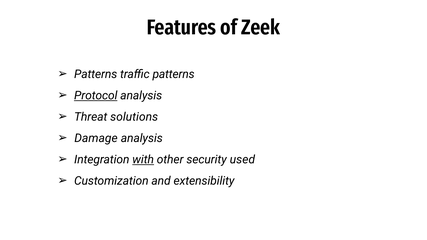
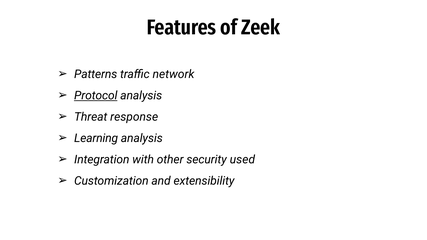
traffic patterns: patterns -> network
solutions: solutions -> response
Damage: Damage -> Learning
with underline: present -> none
